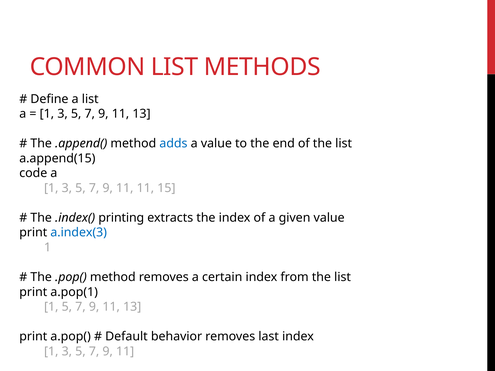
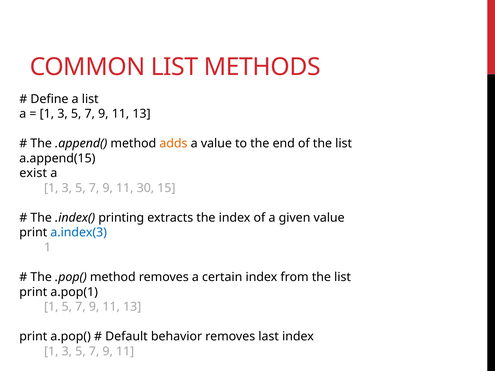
adds colour: blue -> orange
code: code -> exist
11 11: 11 -> 30
